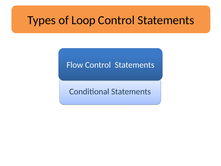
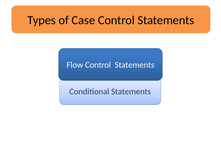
Loop: Loop -> Case
